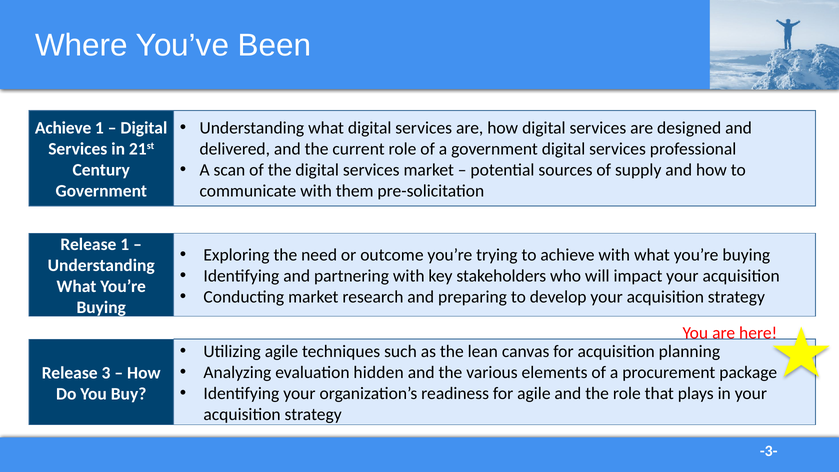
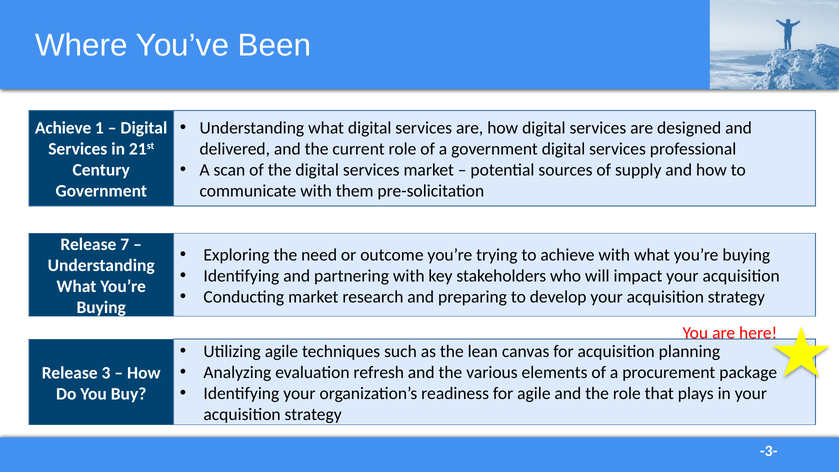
Release 1: 1 -> 7
hidden: hidden -> refresh
